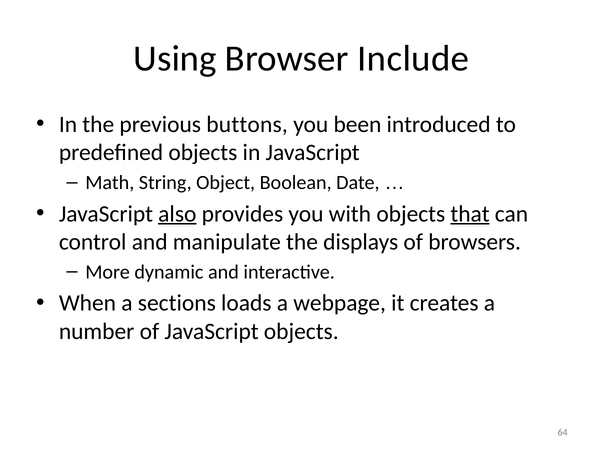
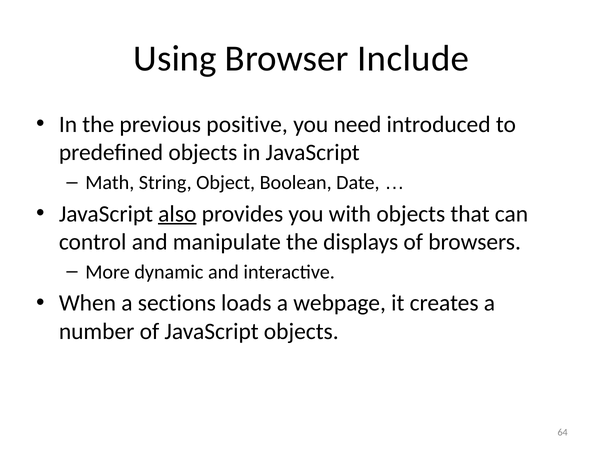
buttons: buttons -> positive
been: been -> need
that underline: present -> none
